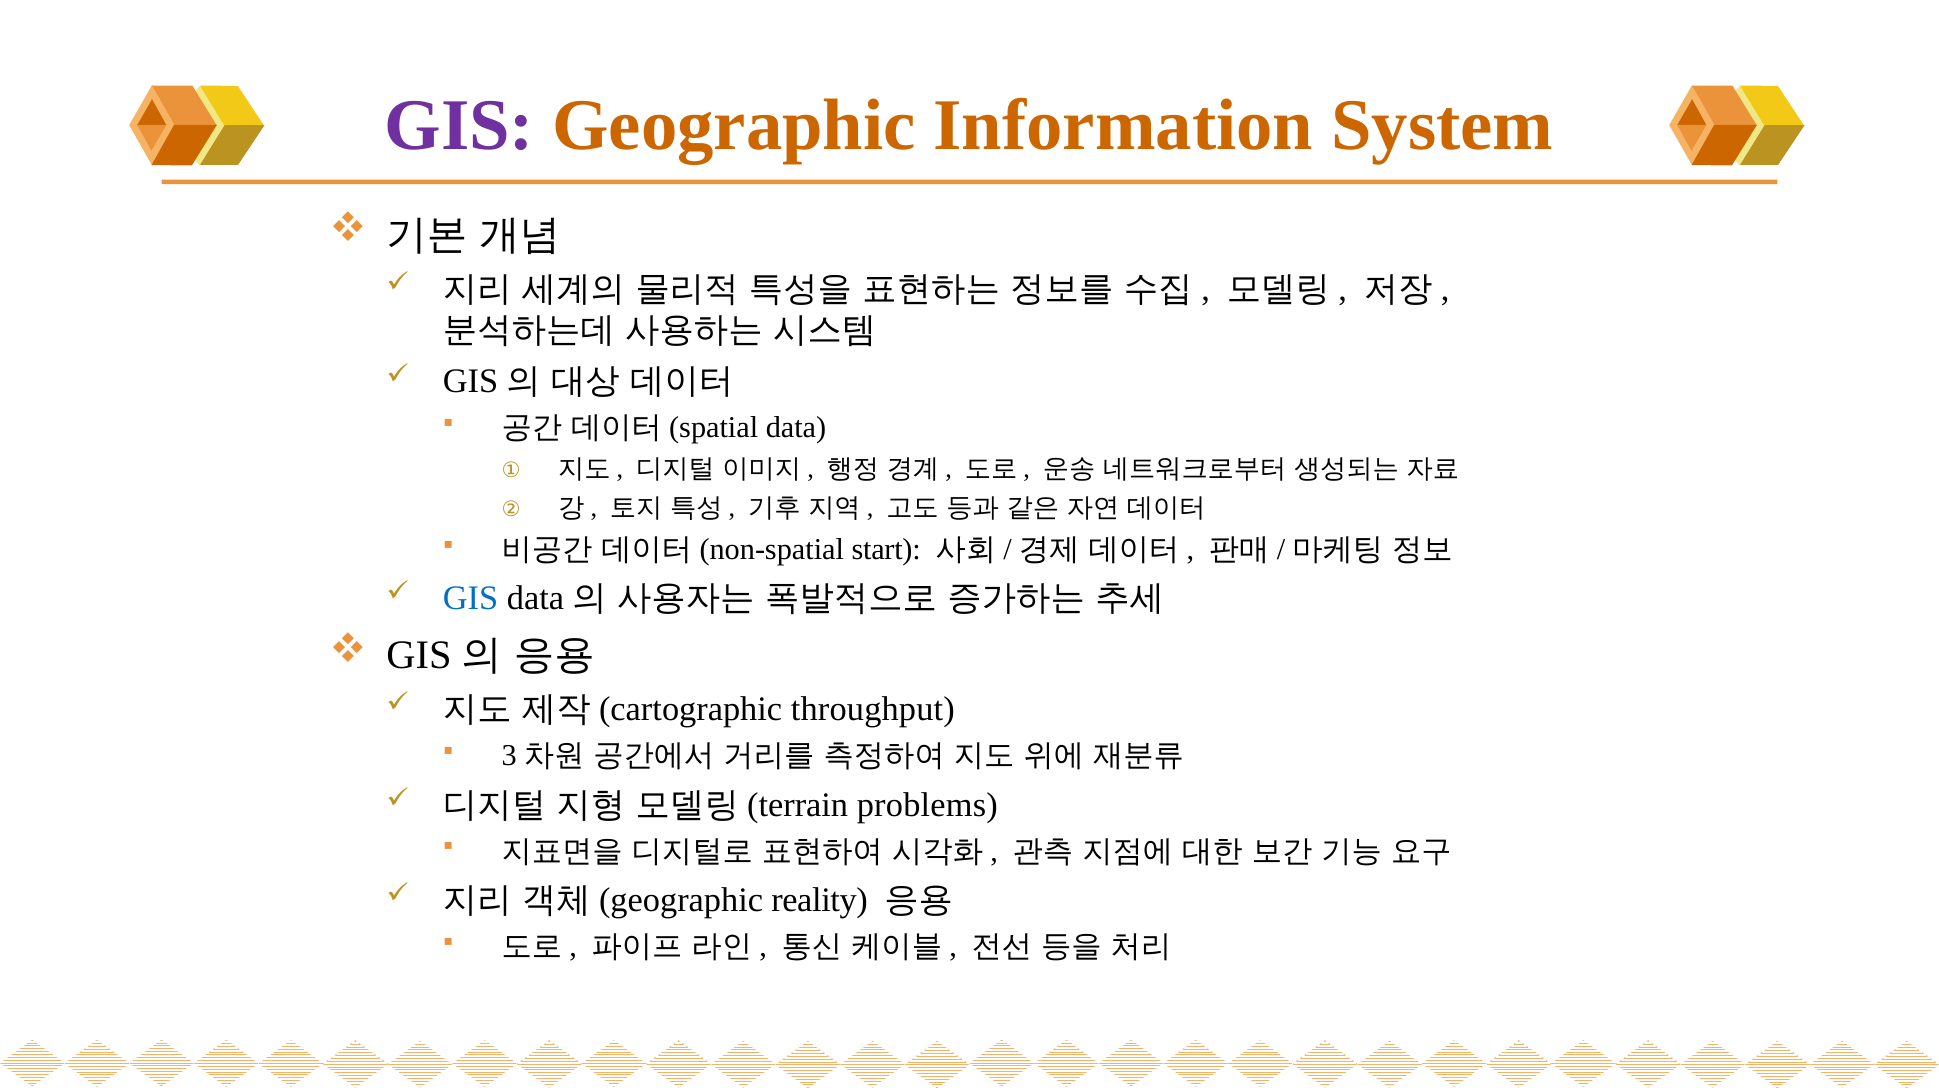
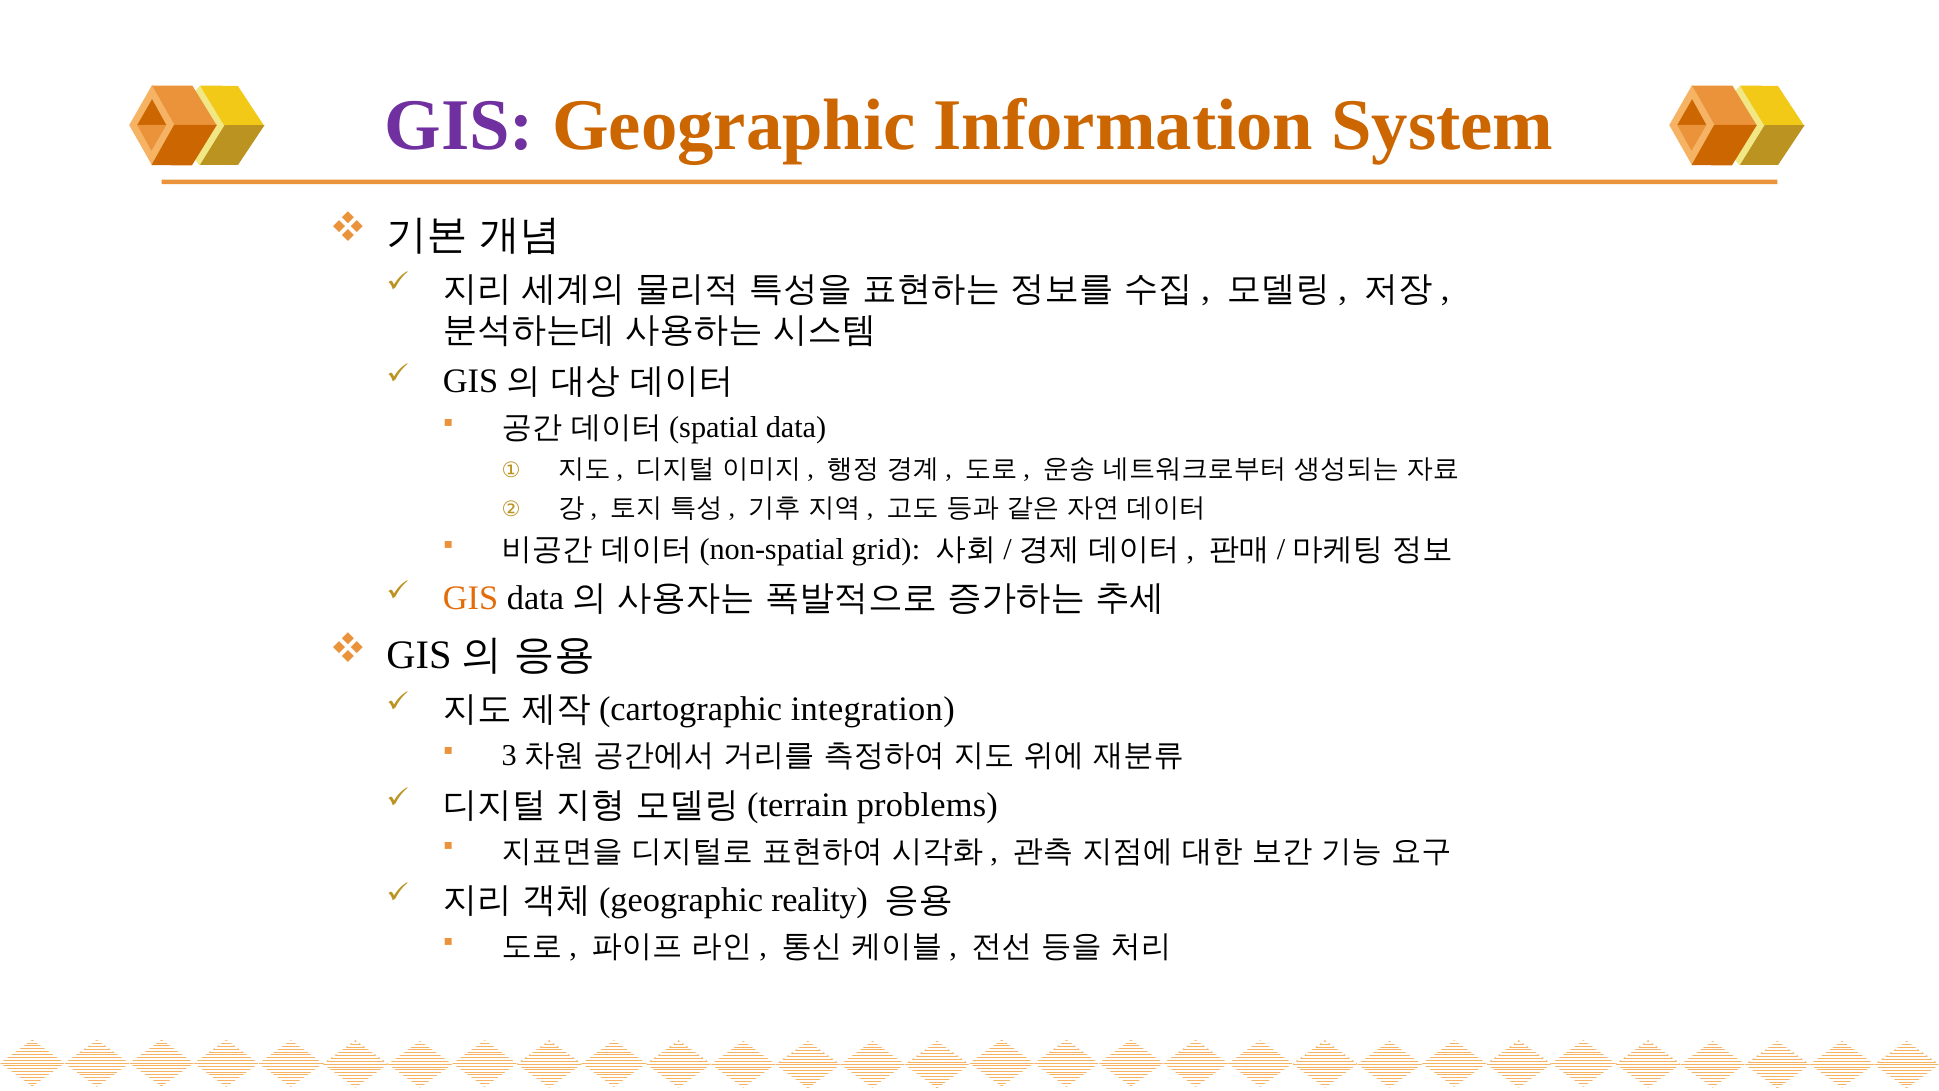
start: start -> grid
GIS at (471, 598) colour: blue -> orange
throughput: throughput -> integration
